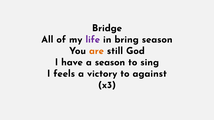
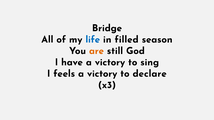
life colour: purple -> blue
bring: bring -> filled
have a season: season -> victory
against: against -> declare
